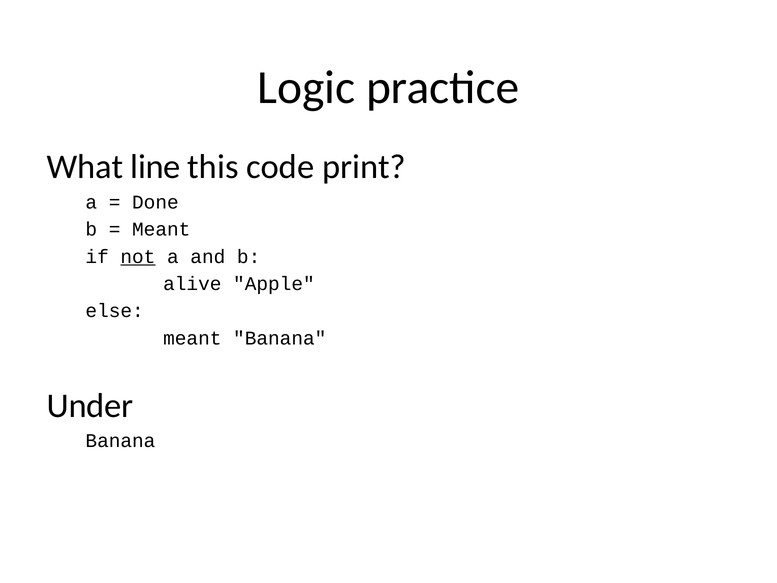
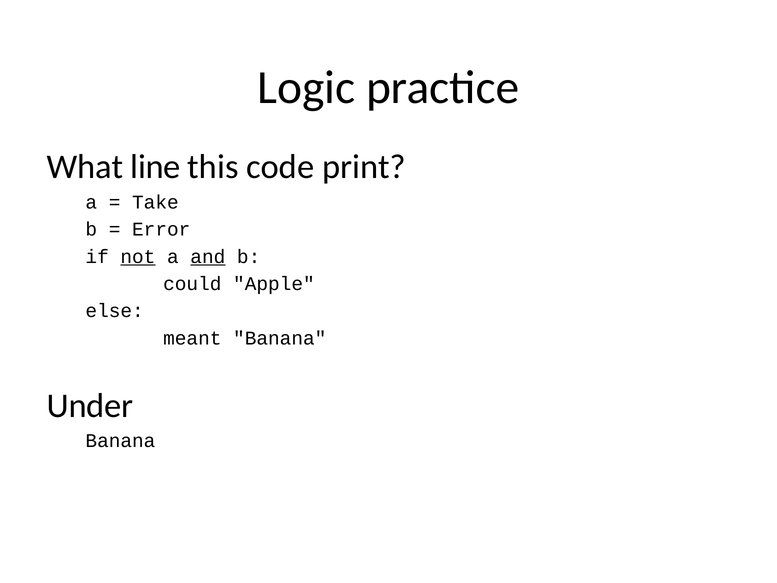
Done: Done -> Take
Meant at (161, 229): Meant -> Error
and underline: none -> present
alive: alive -> could
